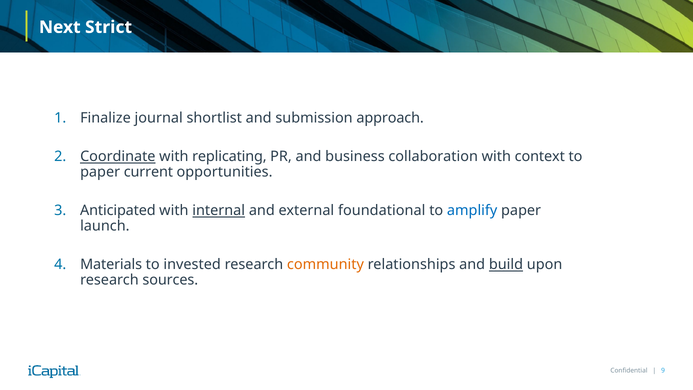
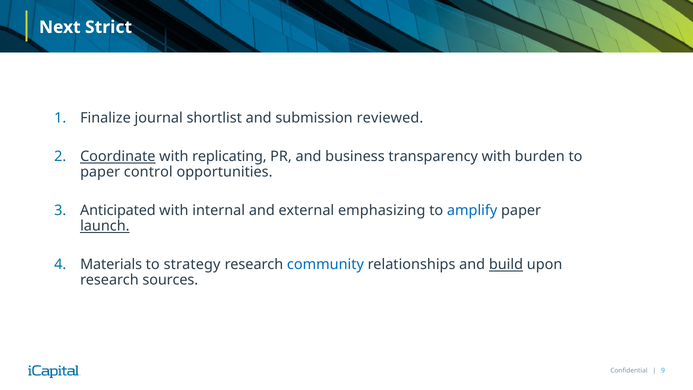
approach: approach -> reviewed
collaboration: collaboration -> transparency
context: context -> burden
current: current -> control
internal underline: present -> none
foundational: foundational -> emphasizing
launch underline: none -> present
invested: invested -> strategy
community colour: orange -> blue
